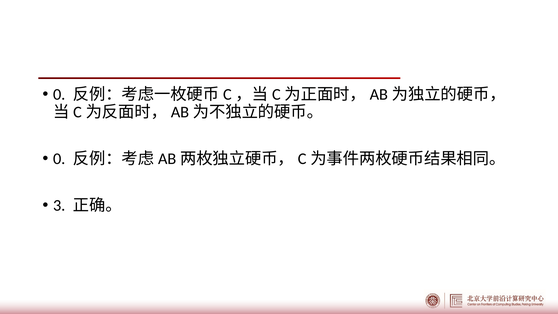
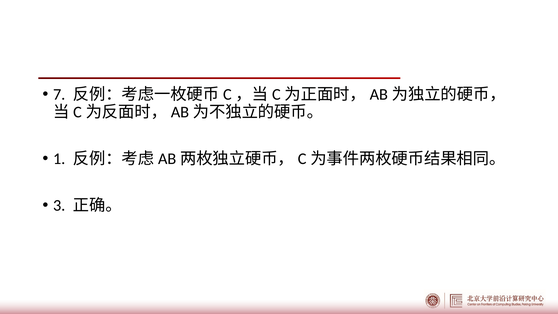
0 at (59, 94): 0 -> 7
0 at (59, 159): 0 -> 1
